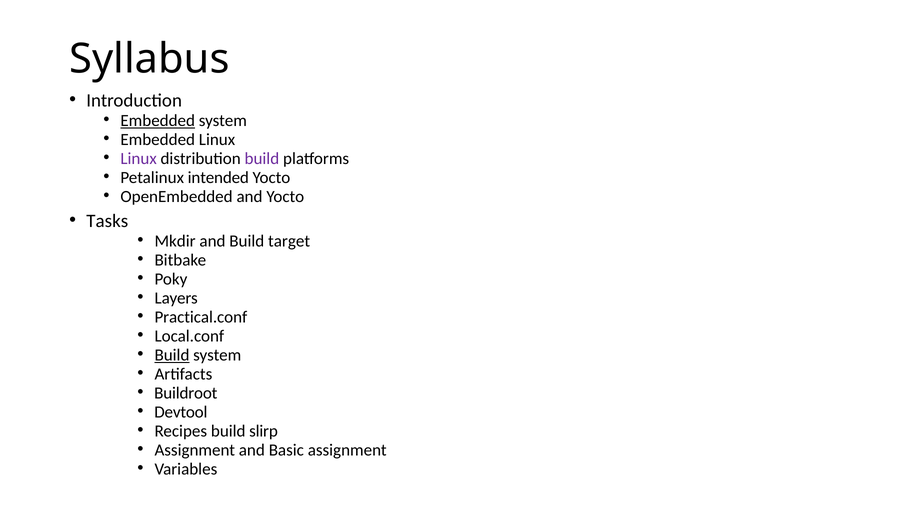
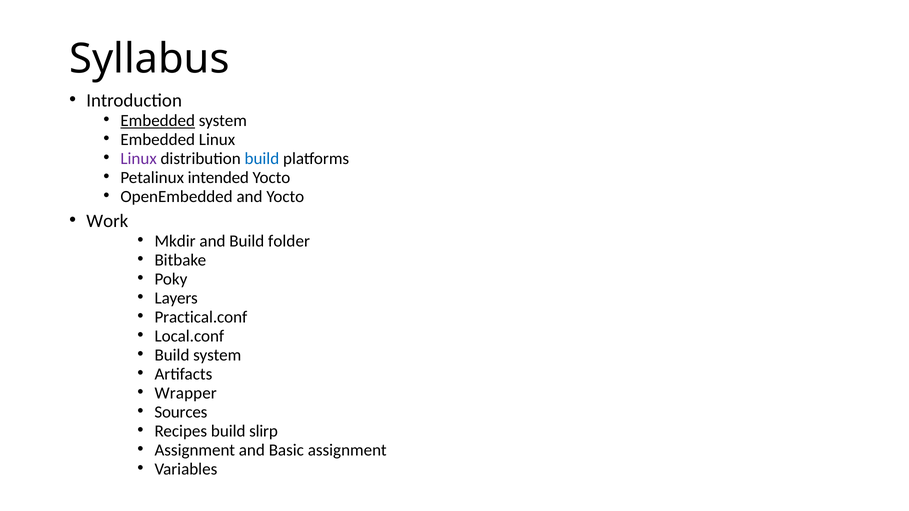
build at (262, 159) colour: purple -> blue
Tasks: Tasks -> Work
target: target -> folder
Build at (172, 355) underline: present -> none
Buildroot: Buildroot -> Wrapper
Devtool: Devtool -> Sources
